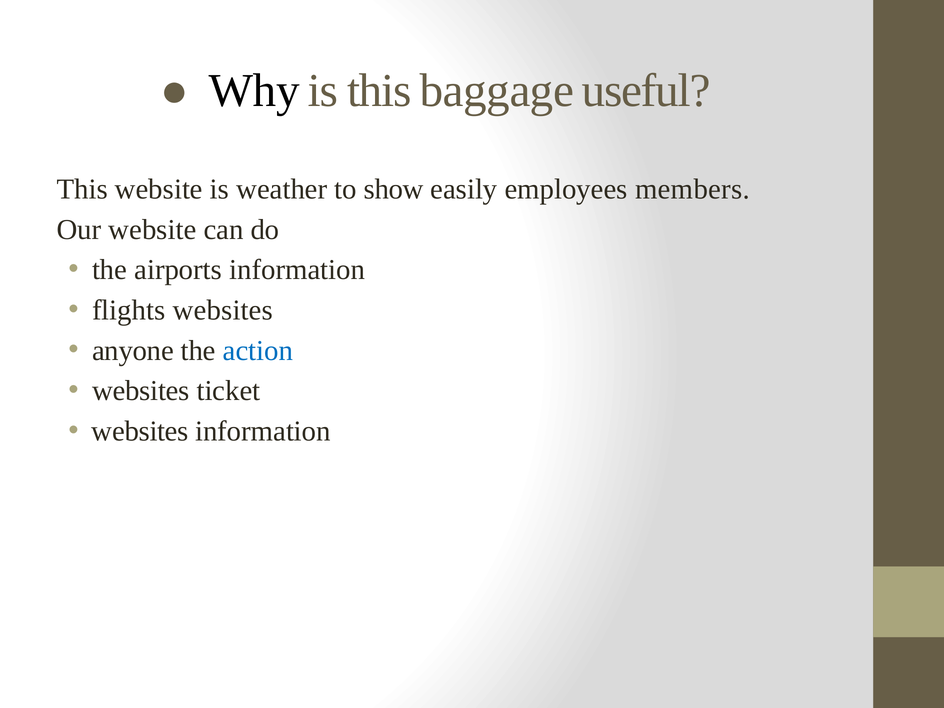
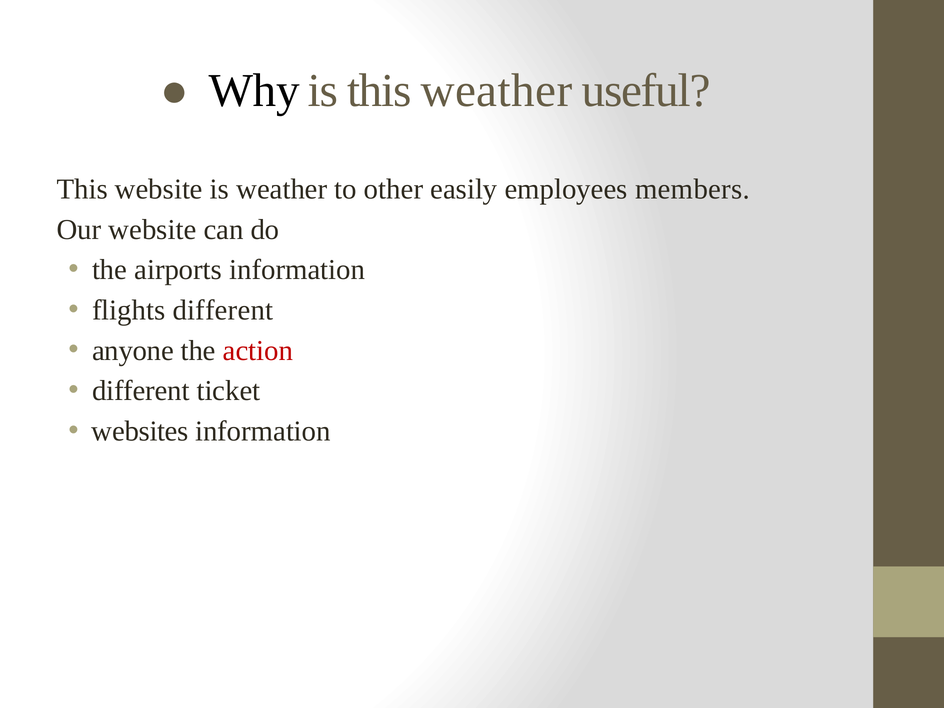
this baggage: baggage -> weather
show: show -> other
flights websites: websites -> different
action colour: blue -> red
websites at (141, 391): websites -> different
